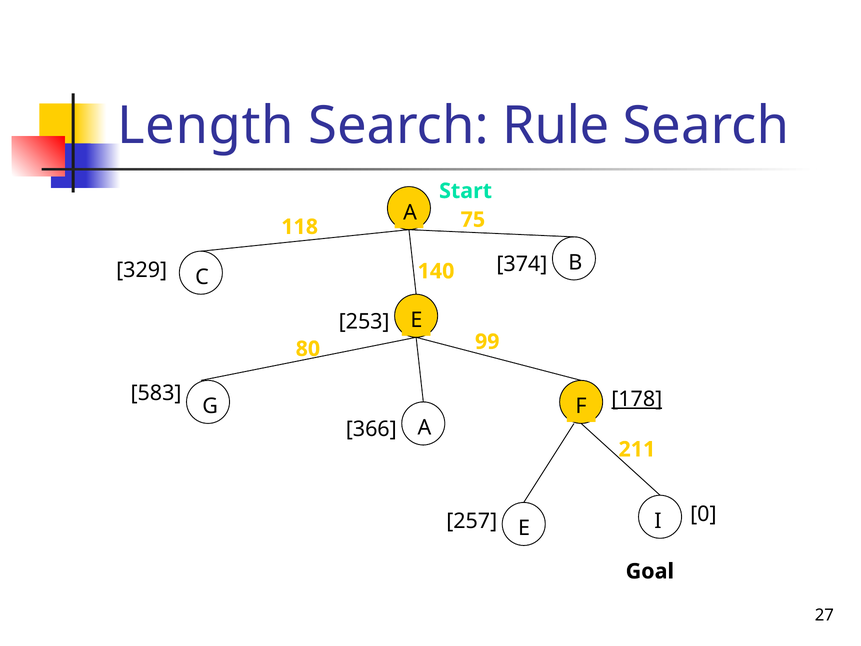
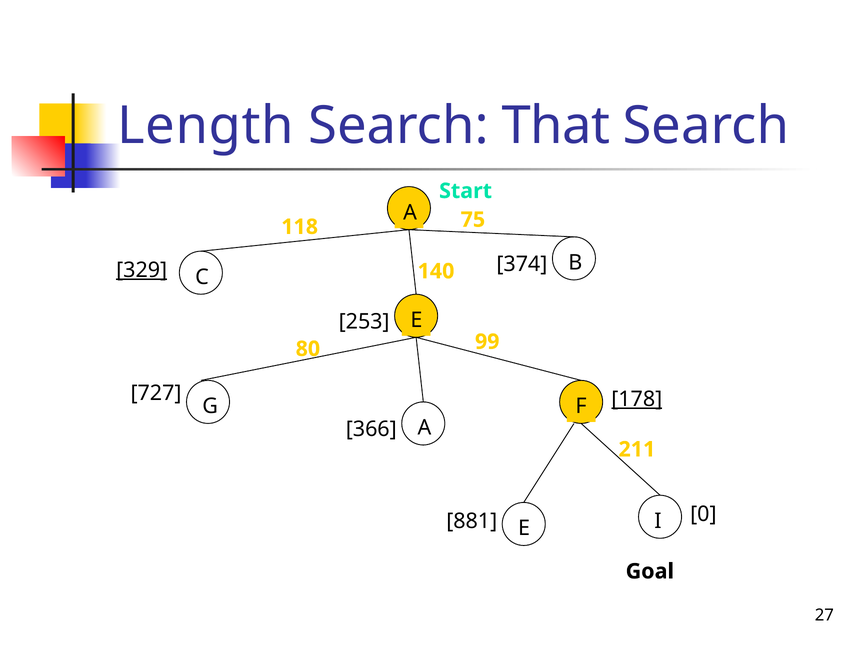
Rule: Rule -> That
329 underline: none -> present
583: 583 -> 727
257: 257 -> 881
